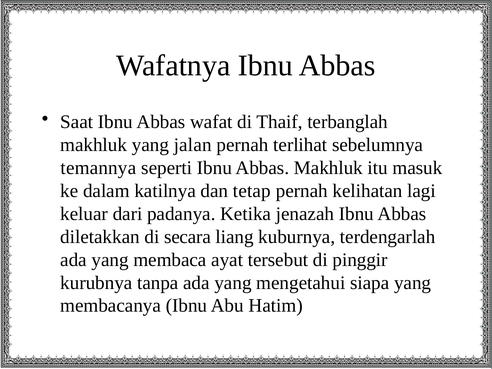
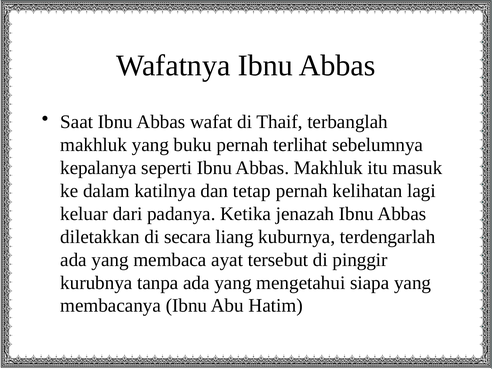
jalan: jalan -> buku
temannya: temannya -> kepalanya
